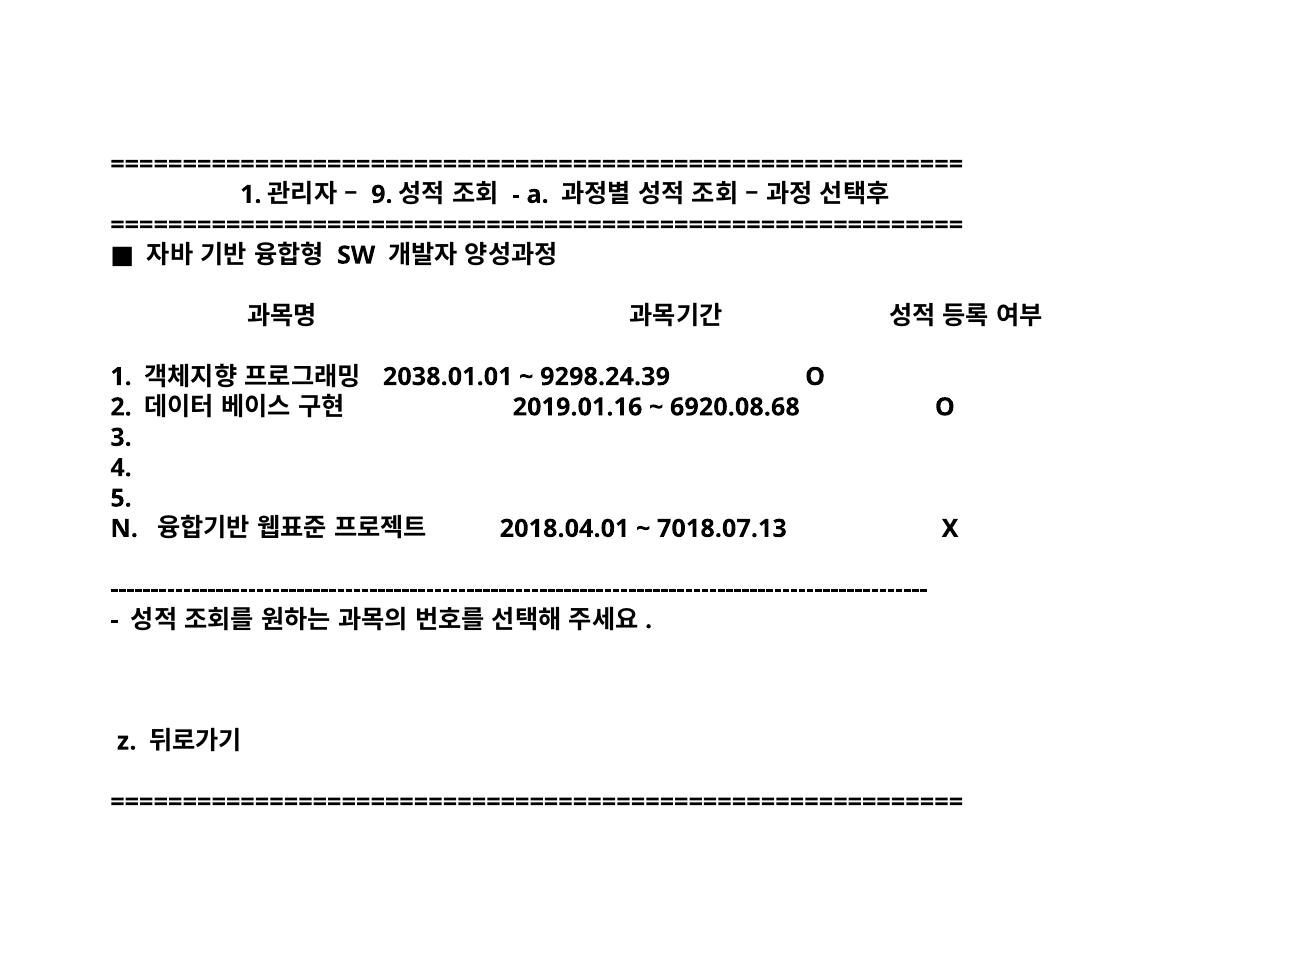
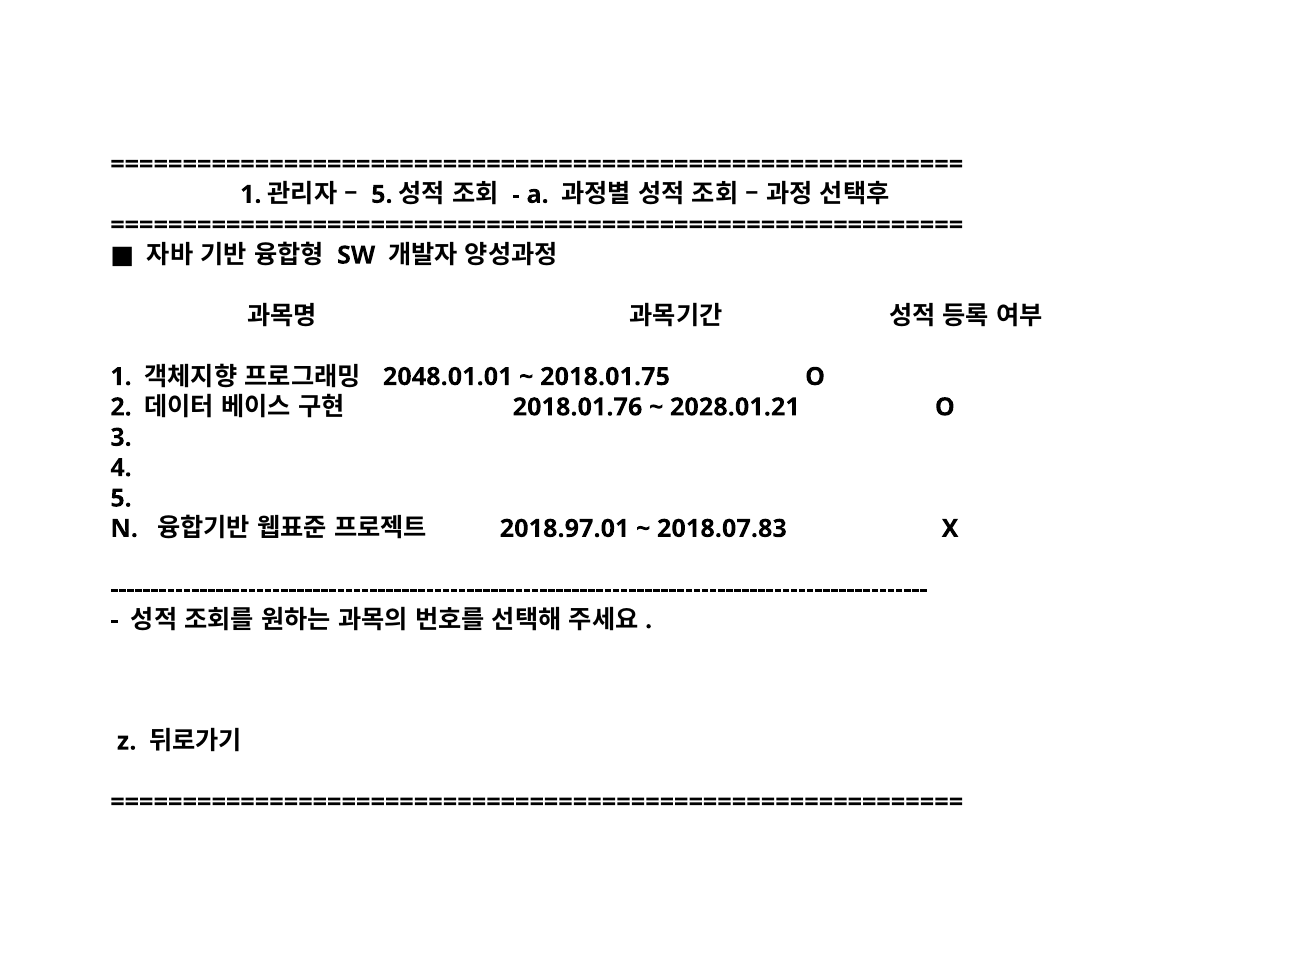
9 at (382, 194): 9 -> 5
2038.01.01: 2038.01.01 -> 2048.01.01
9298.24.39: 9298.24.39 -> 2018.01.75
2019.01.16: 2019.01.16 -> 2018.01.76
6920.08.68: 6920.08.68 -> 2028.01.21
2018.04.01: 2018.04.01 -> 2018.97.01
7018.07.13: 7018.07.13 -> 2018.07.83
